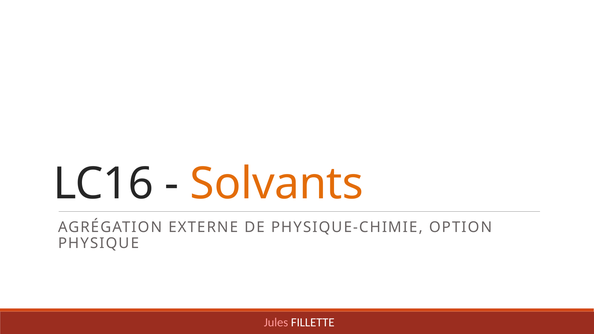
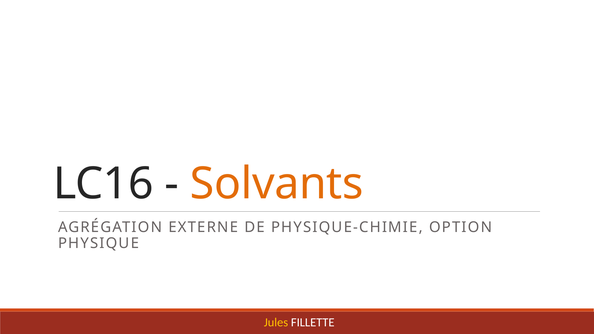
Jules colour: pink -> yellow
